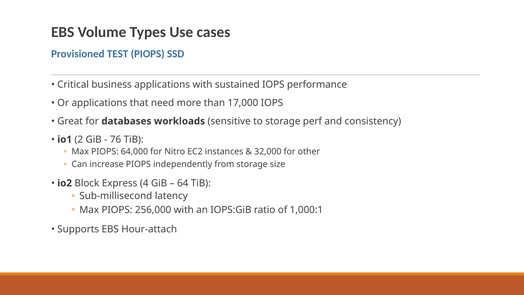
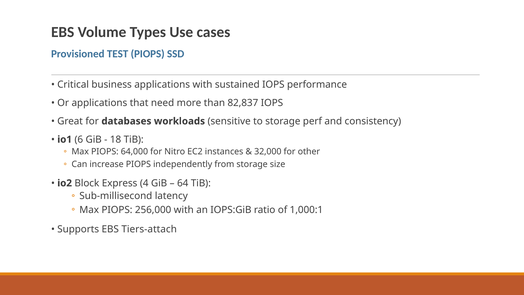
17,000: 17,000 -> 82,837
2: 2 -> 6
76: 76 -> 18
Hour-attach: Hour-attach -> Tiers-attach
